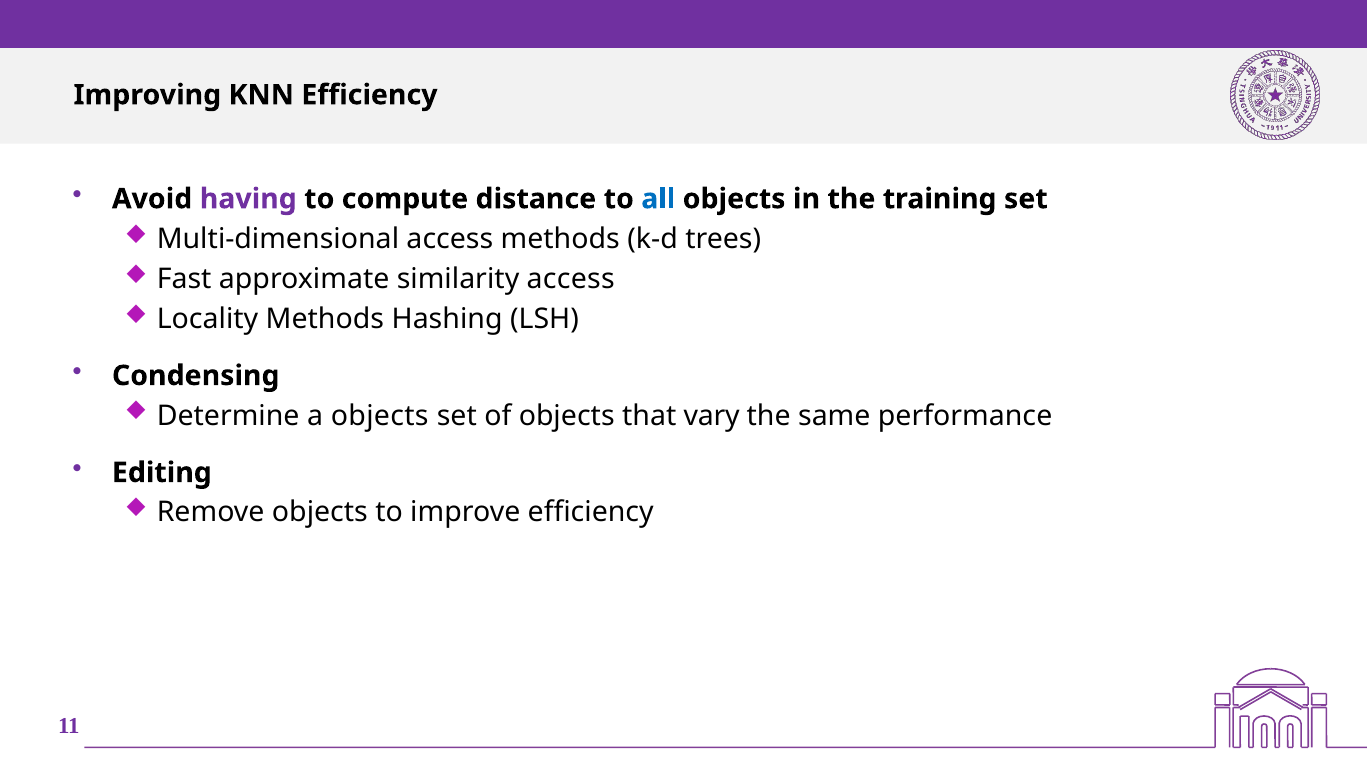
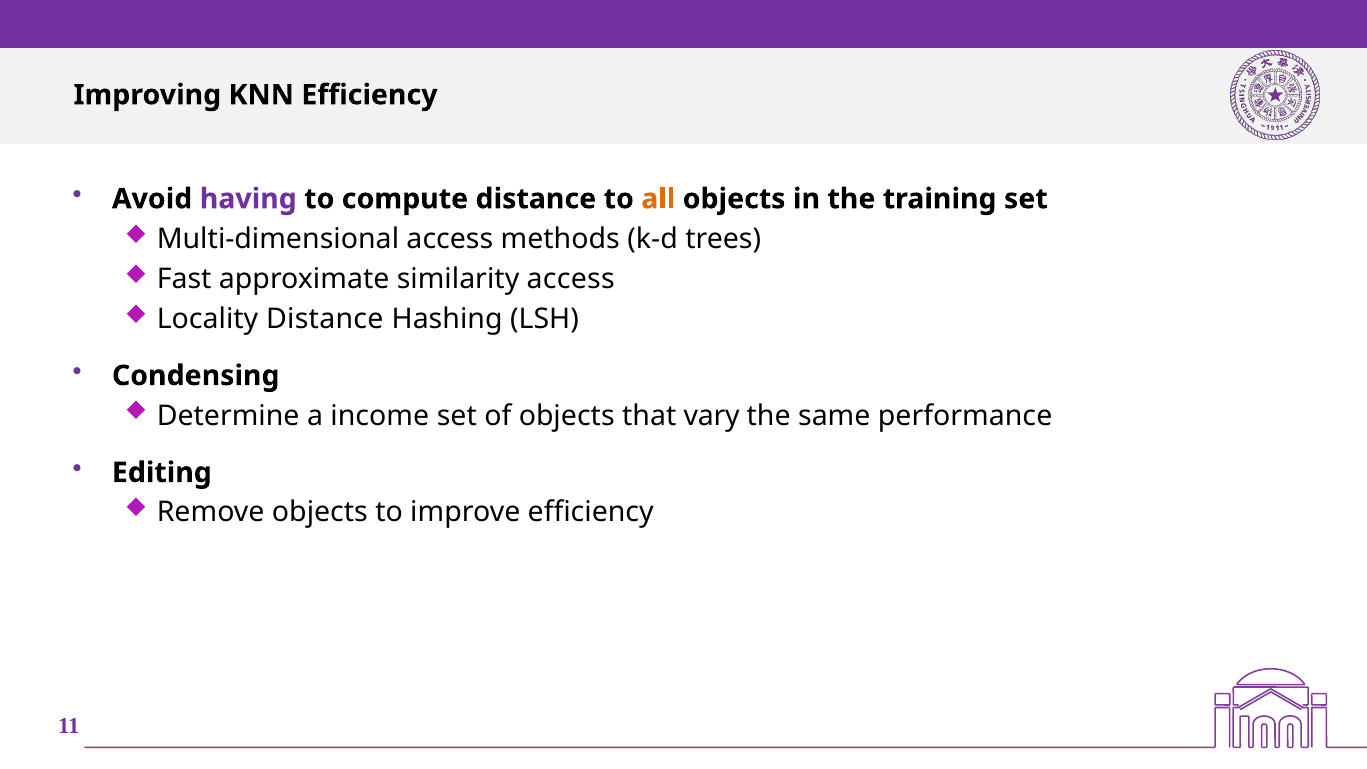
all colour: blue -> orange
Locality Methods: Methods -> Distance
a objects: objects -> income
